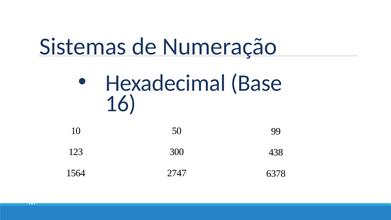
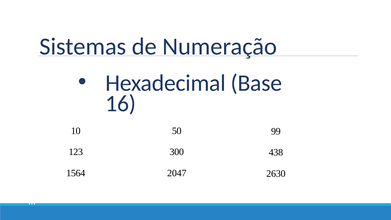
2747: 2747 -> 2047
6378: 6378 -> 2630
